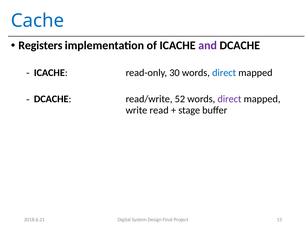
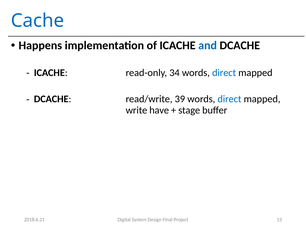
Registers: Registers -> Happens
and colour: purple -> blue
30: 30 -> 34
52: 52 -> 39
direct at (229, 99) colour: purple -> blue
read: read -> have
